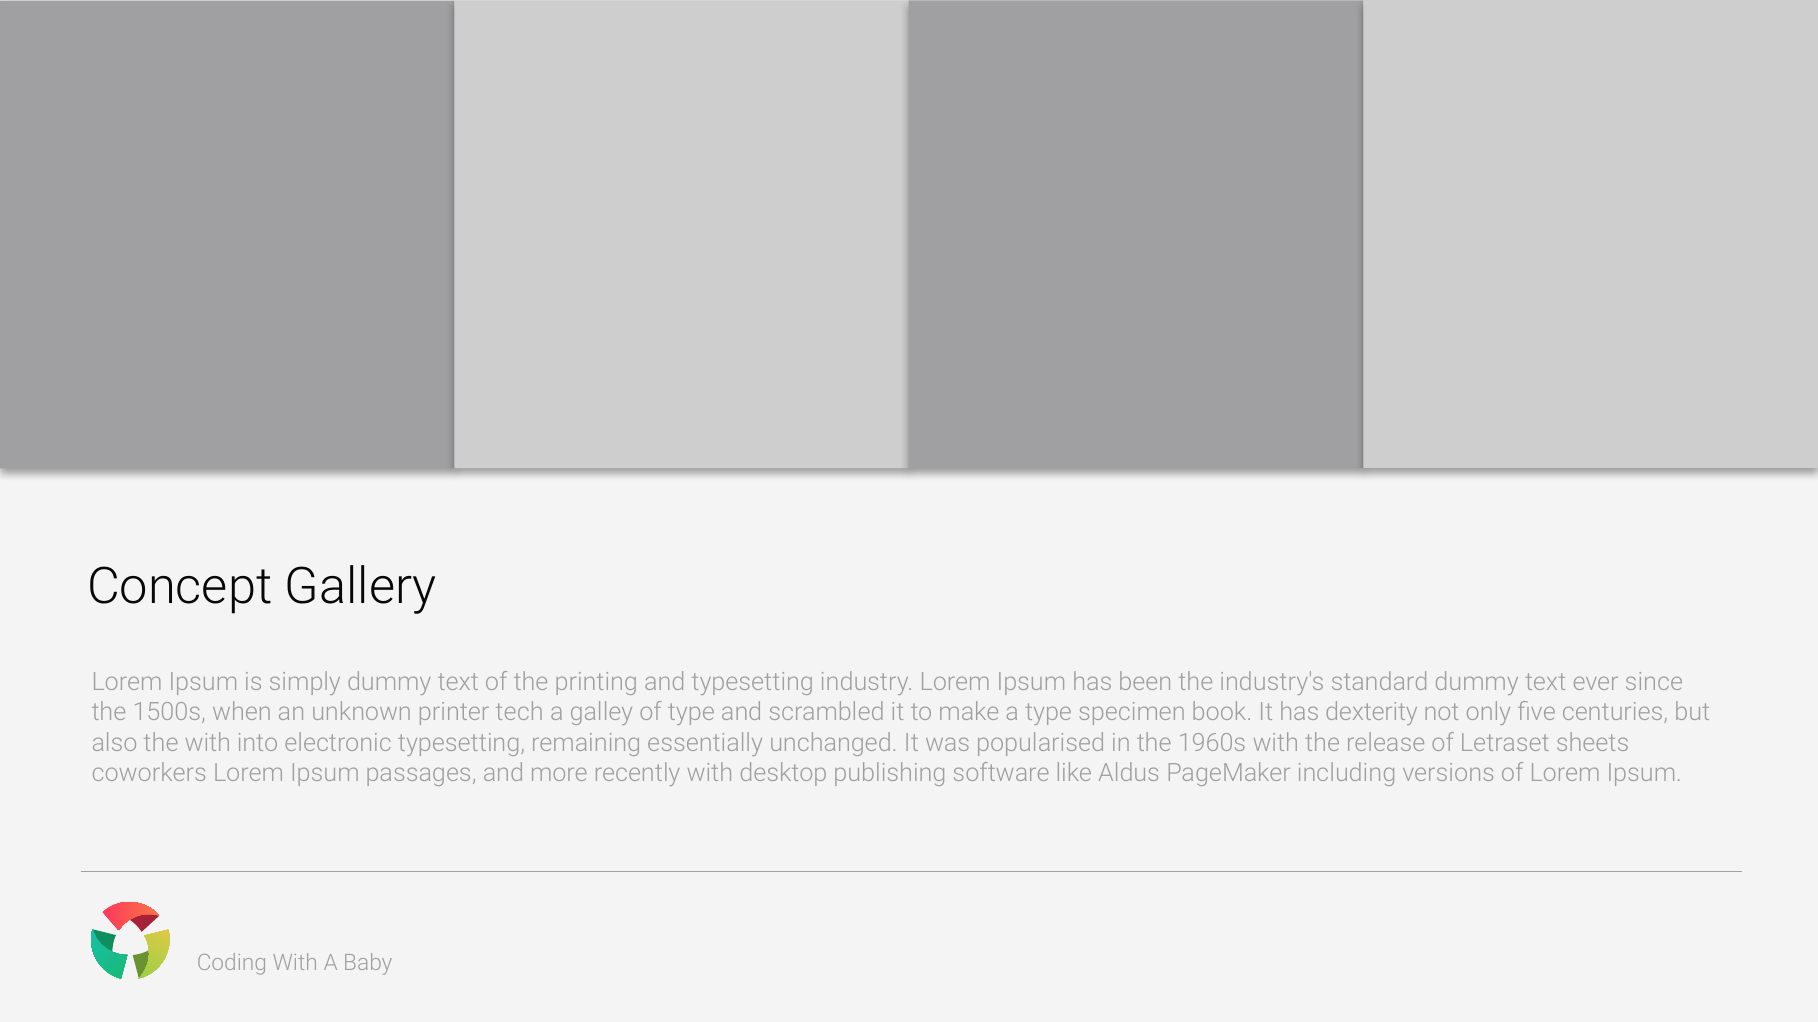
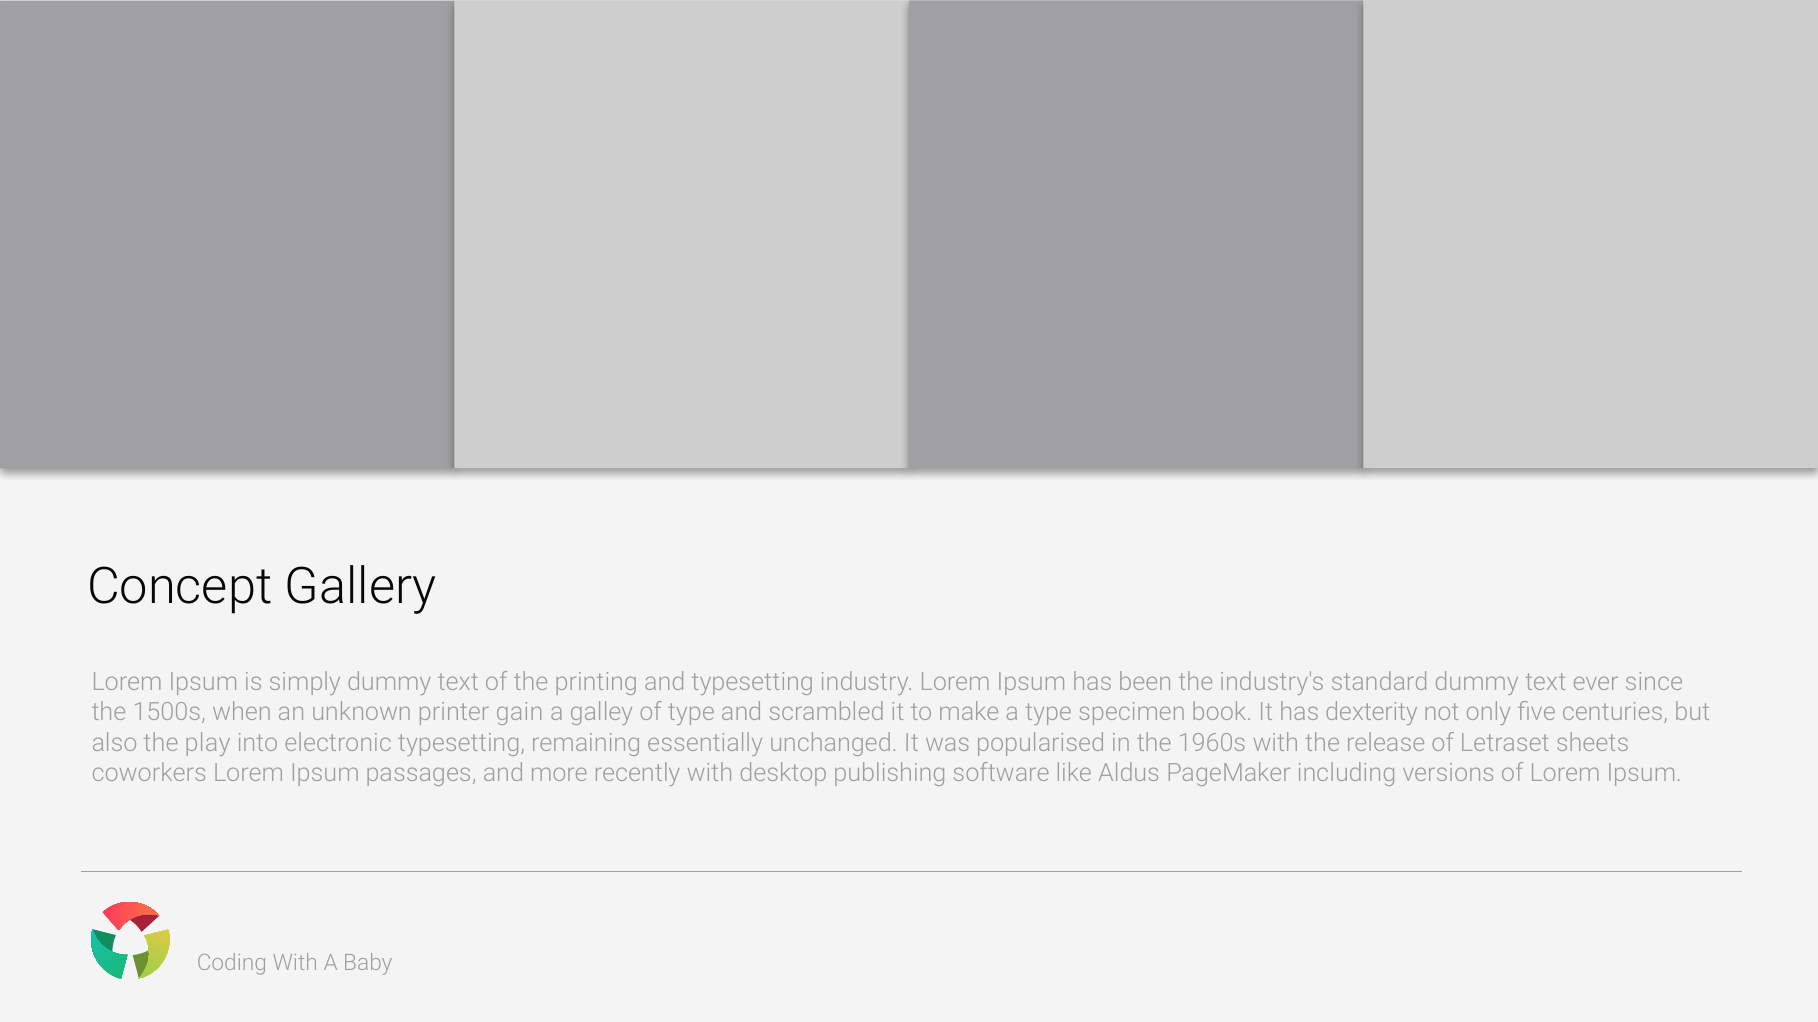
tech: tech -> gain
the with: with -> play
